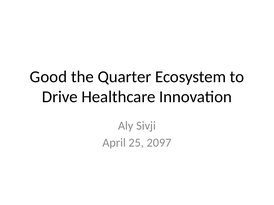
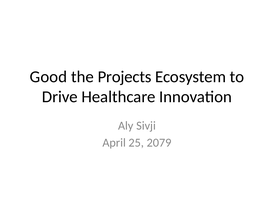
Quarter: Quarter -> Projects
2097: 2097 -> 2079
